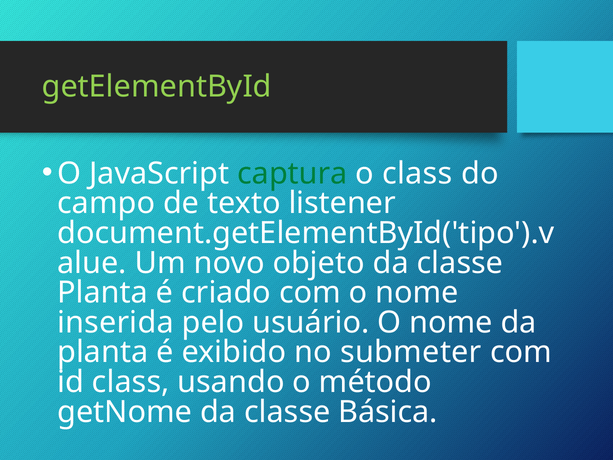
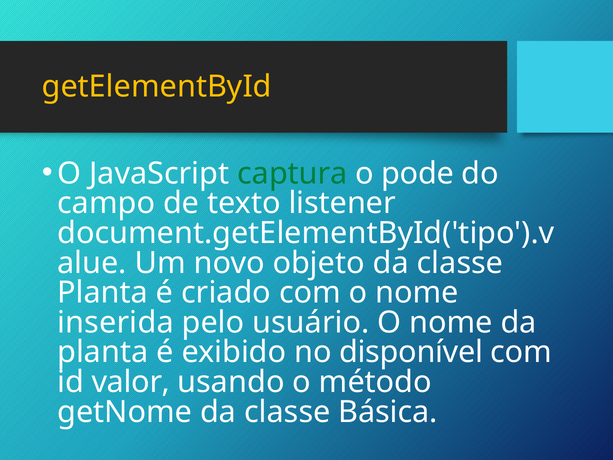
getElementById colour: light green -> yellow
o class: class -> pode
submeter: submeter -> disponível
id class: class -> valor
